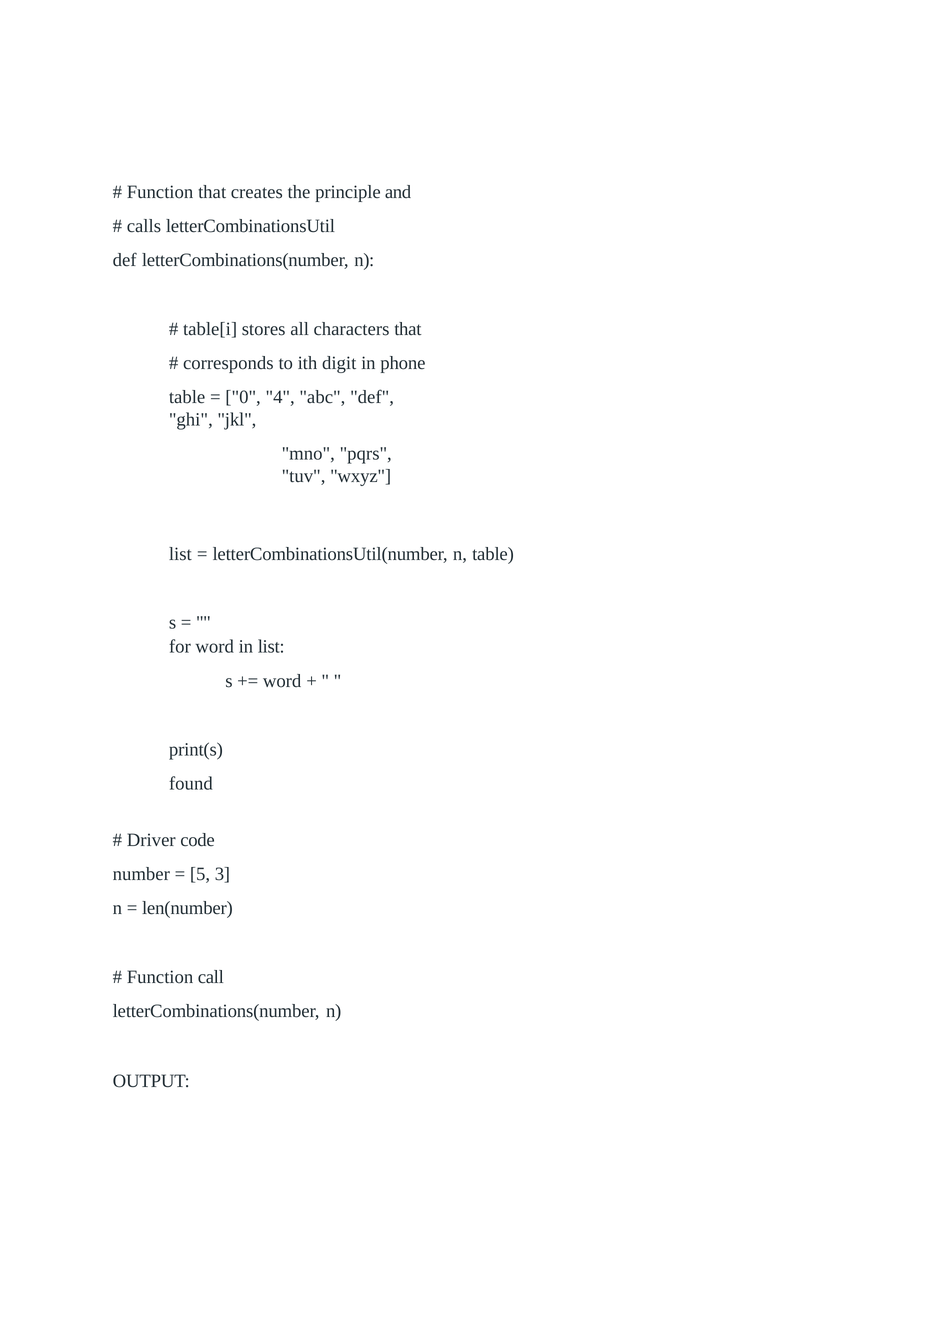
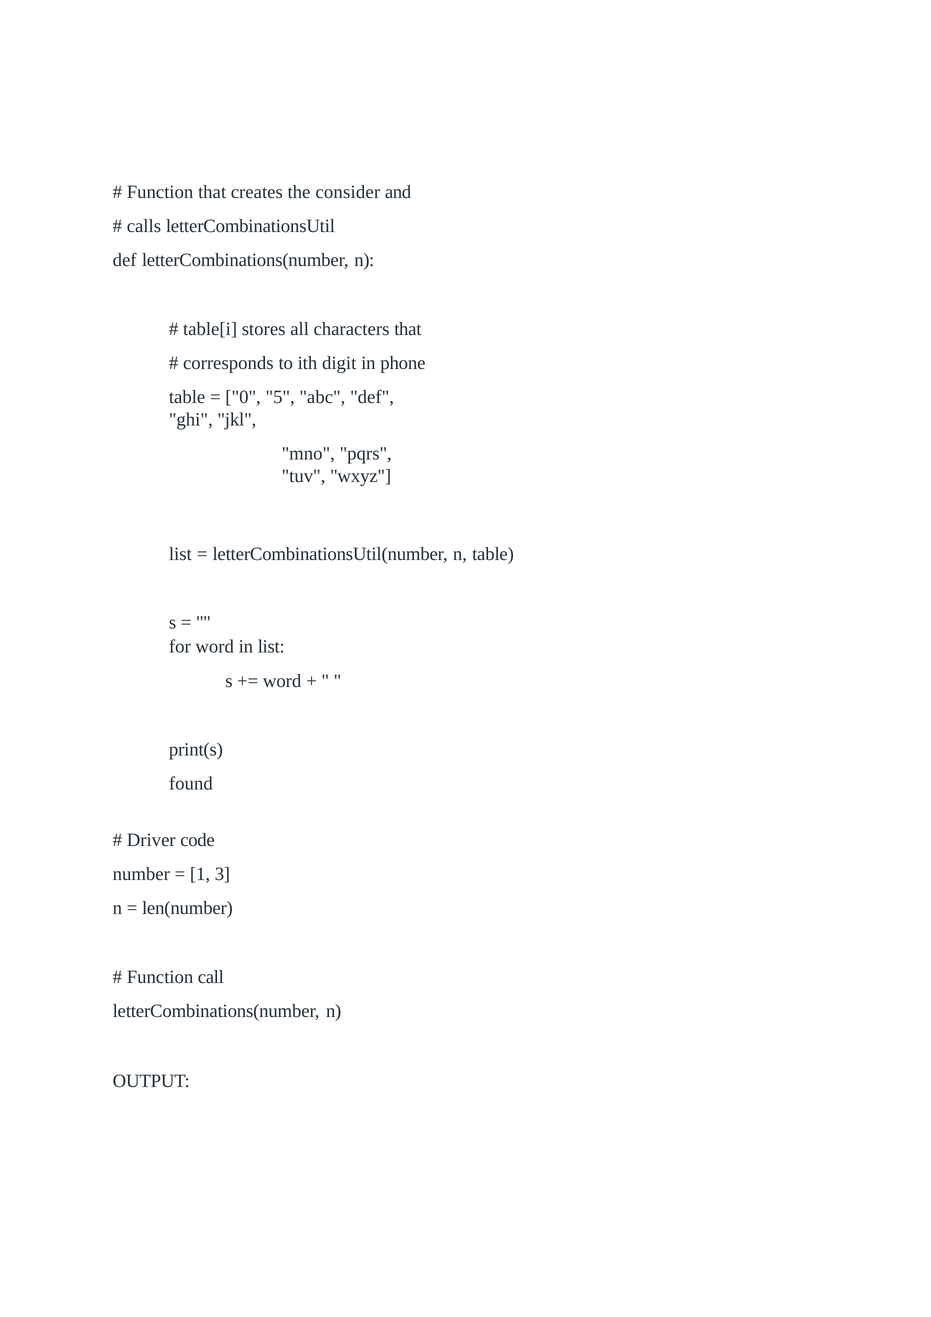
principle: principle -> consider
4: 4 -> 5
5: 5 -> 1
